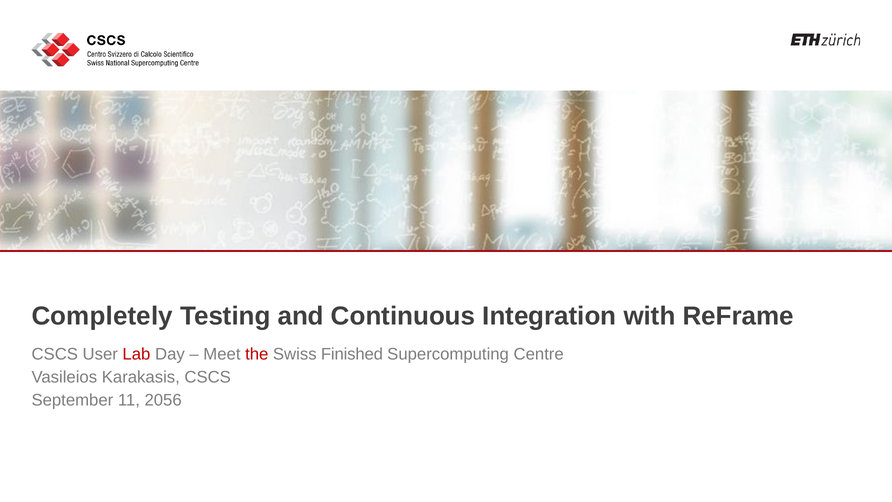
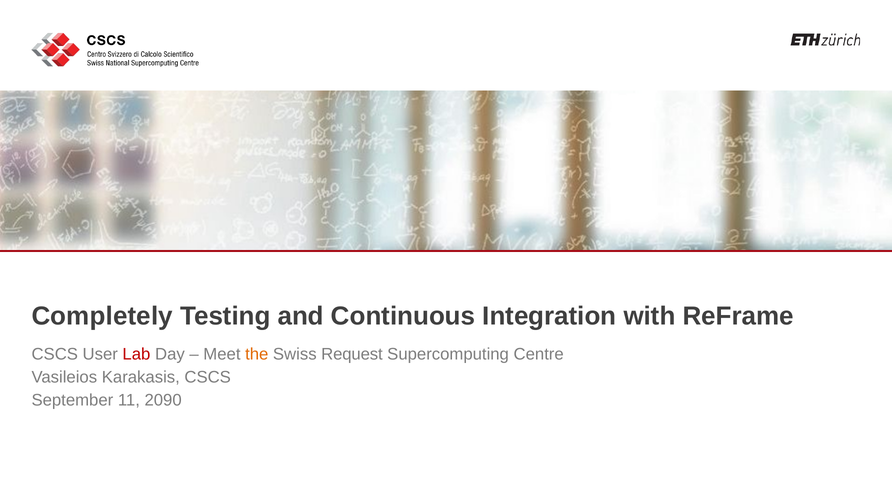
the colour: red -> orange
Finished: Finished -> Request
2056: 2056 -> 2090
